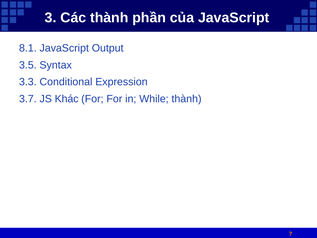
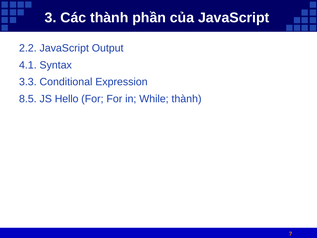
8.1: 8.1 -> 2.2
3.5: 3.5 -> 4.1
3.7: 3.7 -> 8.5
Khác: Khác -> Hello
